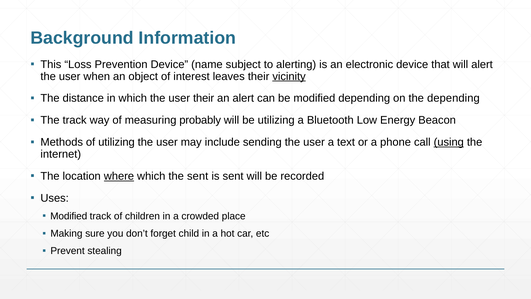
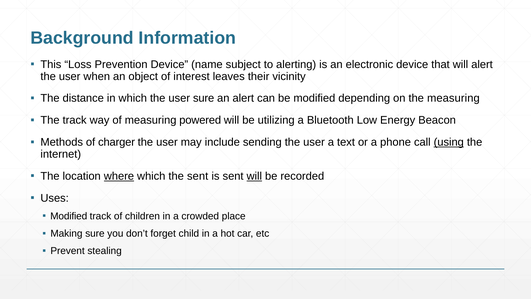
vicinity underline: present -> none
user their: their -> sure
the depending: depending -> measuring
probably: probably -> powered
of utilizing: utilizing -> charger
will at (254, 176) underline: none -> present
